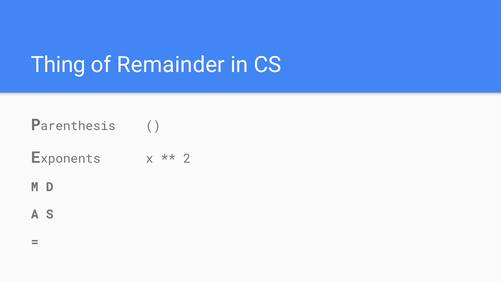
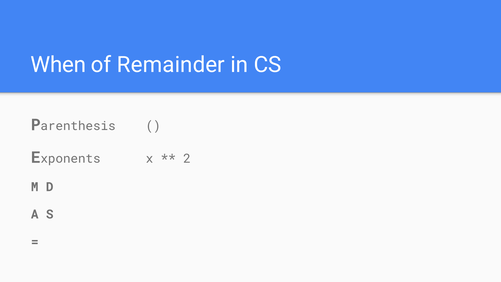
Thing: Thing -> When
